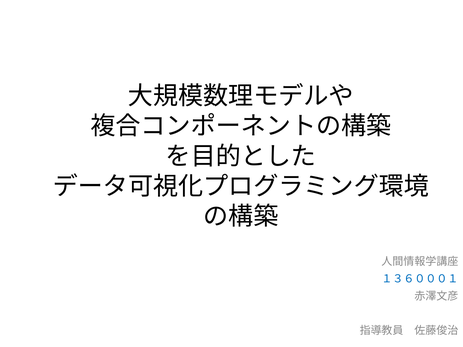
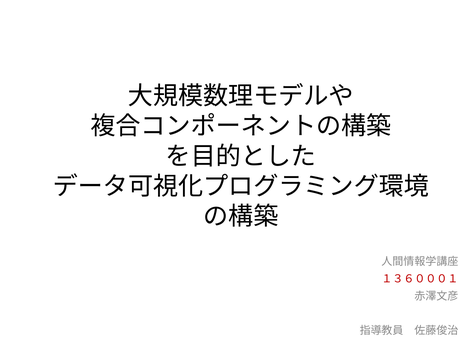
１３６０００１ colour: blue -> red
